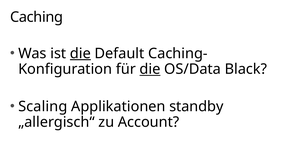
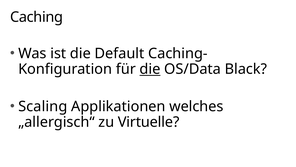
die at (80, 53) underline: present -> none
standby: standby -> welches
Account: Account -> Virtuelle
